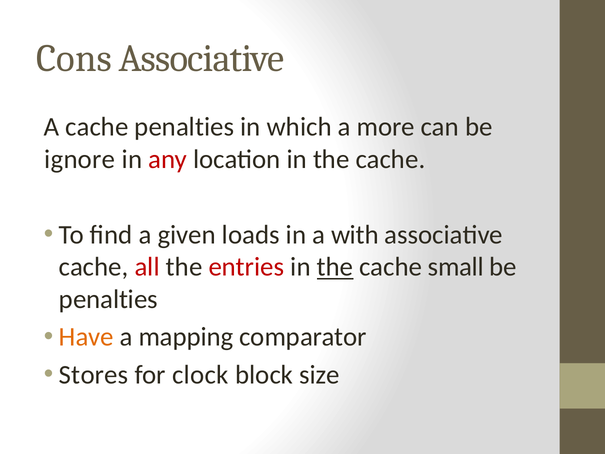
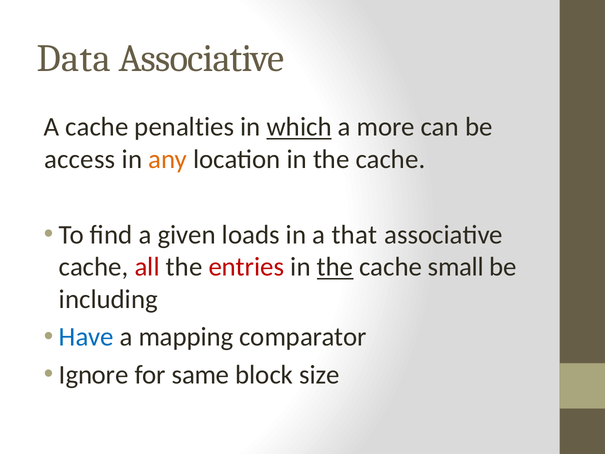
Cons: Cons -> Data
which underline: none -> present
ignore: ignore -> access
any colour: red -> orange
with: with -> that
penalties at (108, 299): penalties -> including
Have colour: orange -> blue
Stores: Stores -> Ignore
clock: clock -> same
